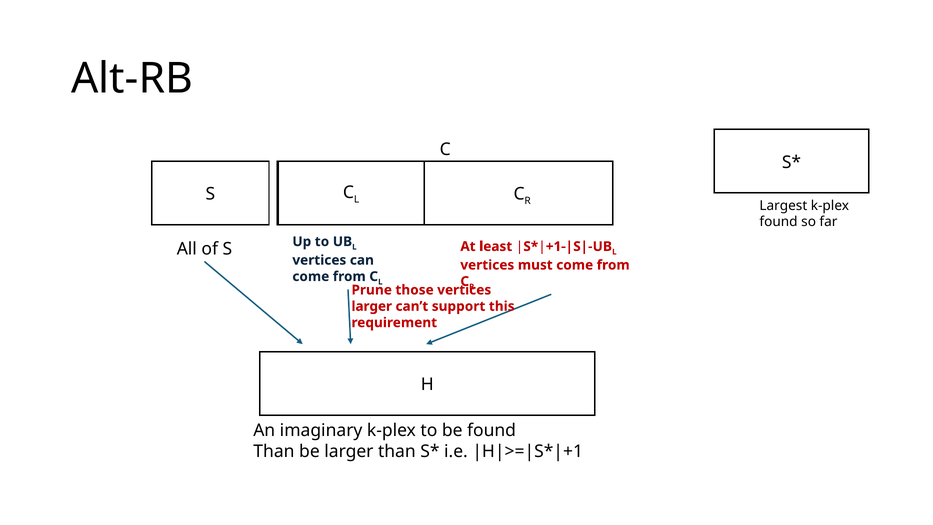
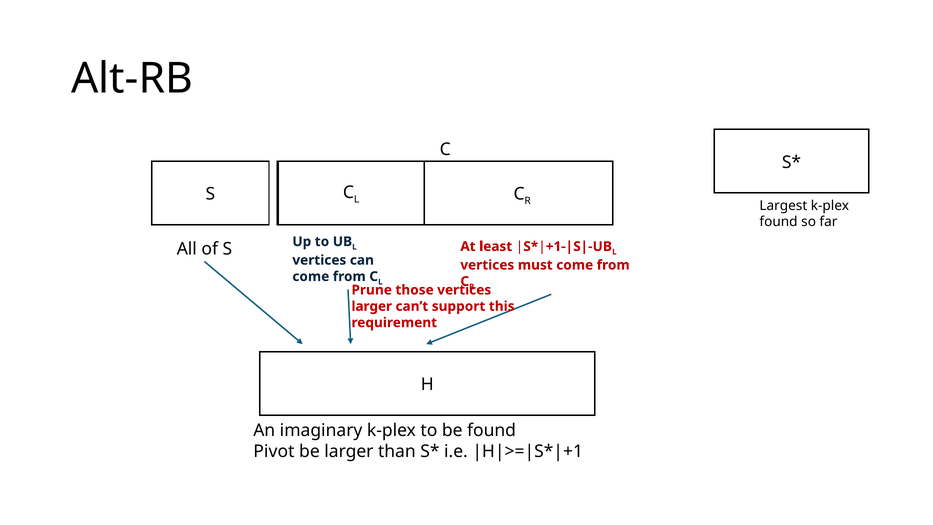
Than at (274, 451): Than -> Pivot
